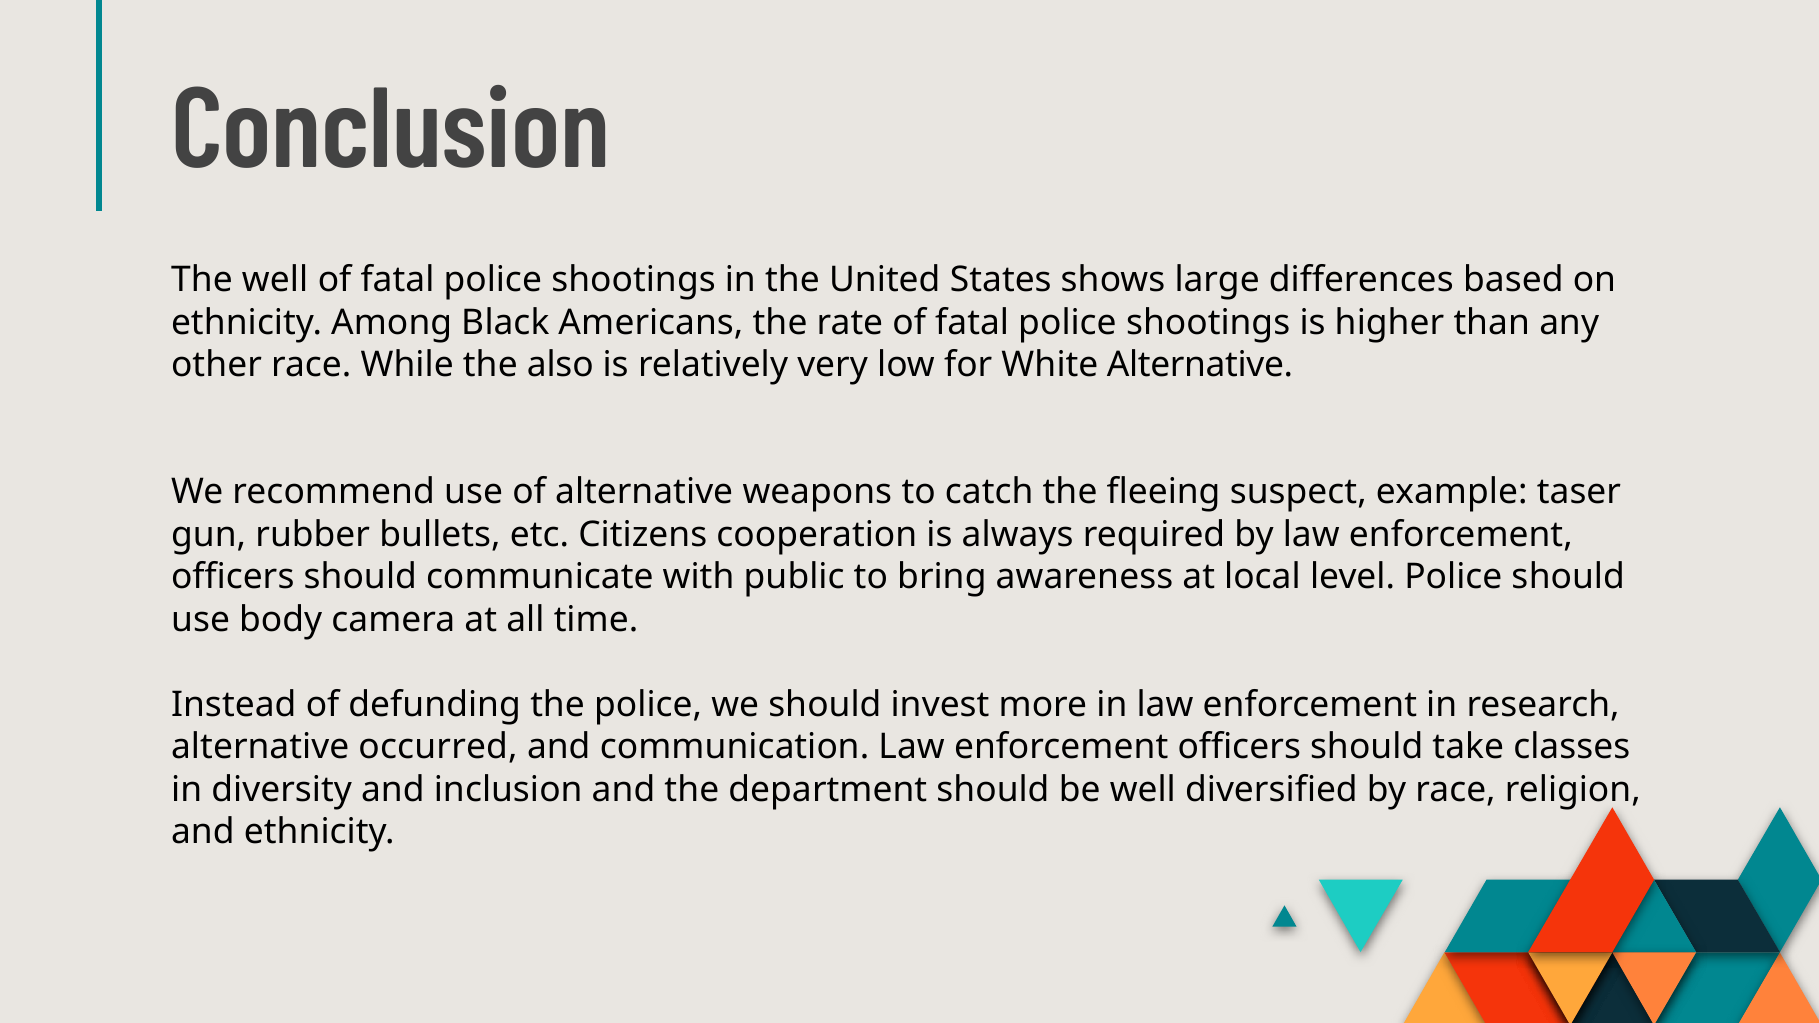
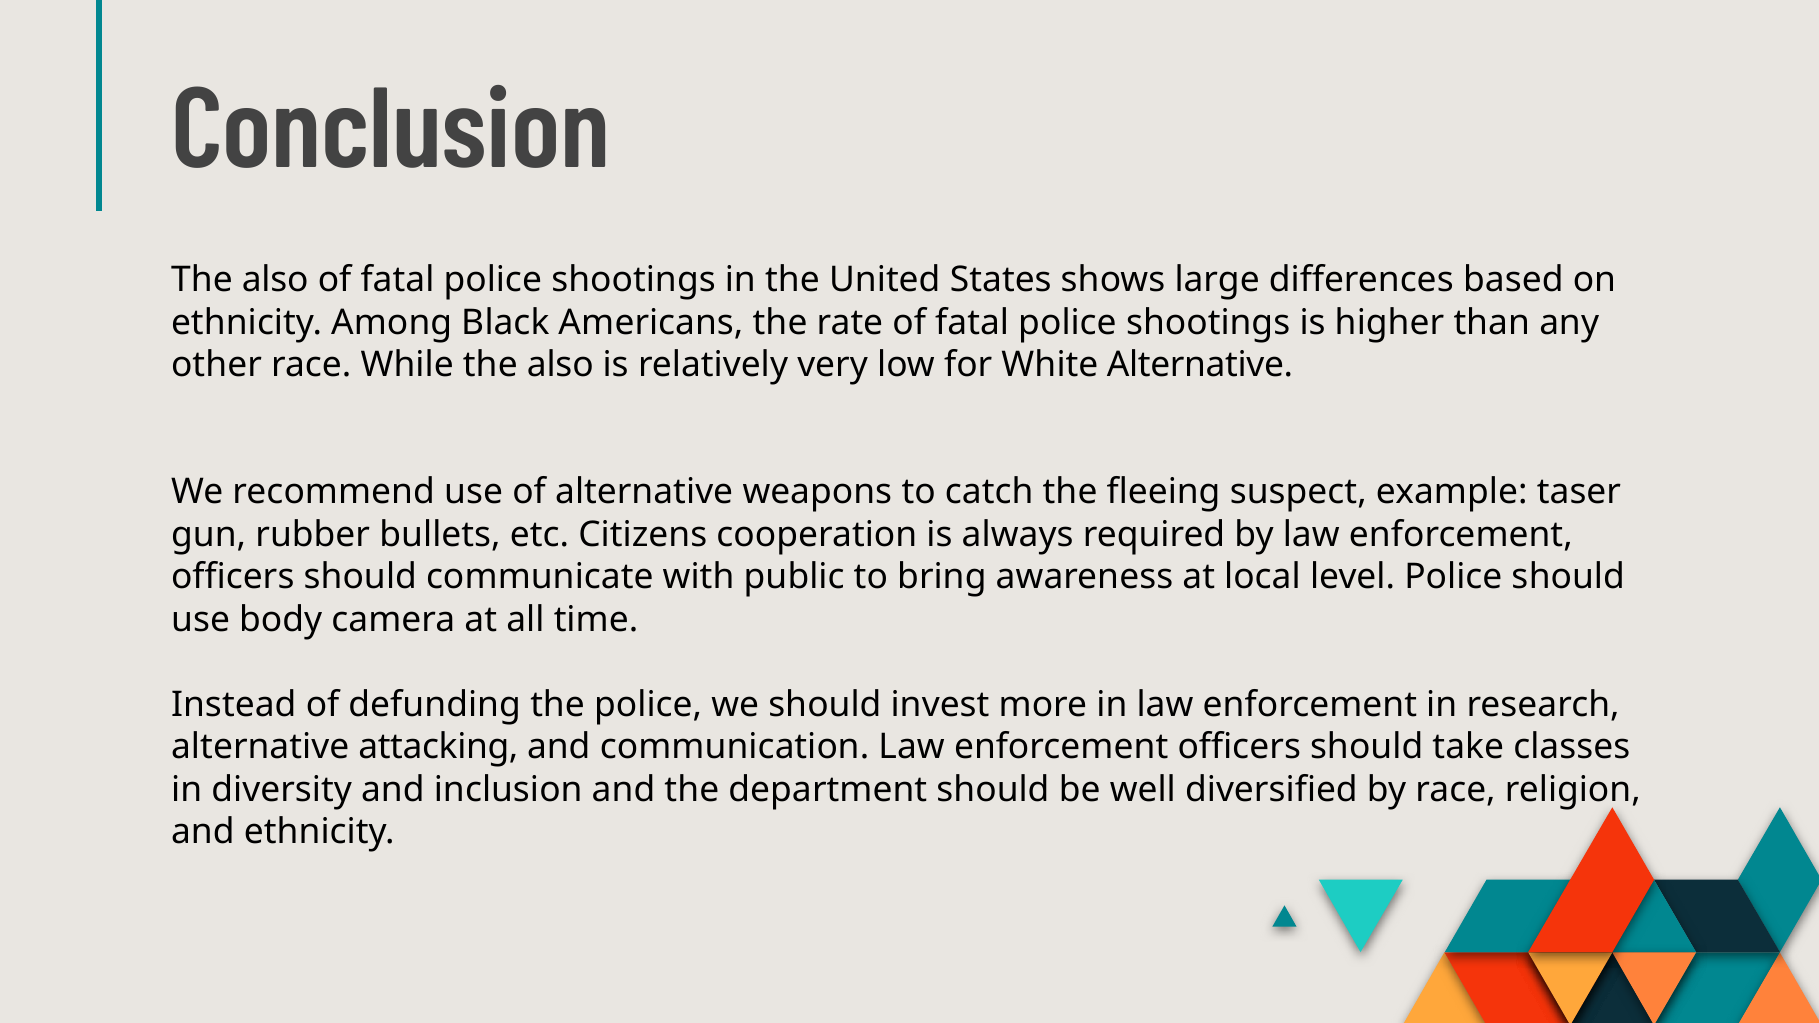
well at (275, 280): well -> also
occurred: occurred -> attacking
